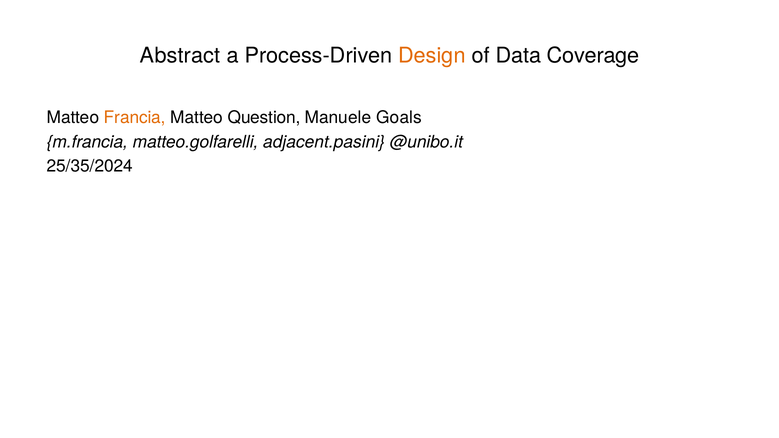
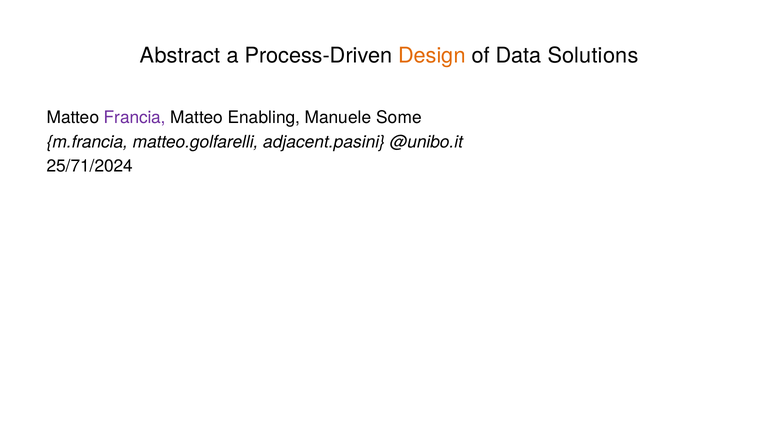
Coverage: Coverage -> Solutions
Francia colour: orange -> purple
Question: Question -> Enabling
Goals: Goals -> Some
25/35/2024: 25/35/2024 -> 25/71/2024
